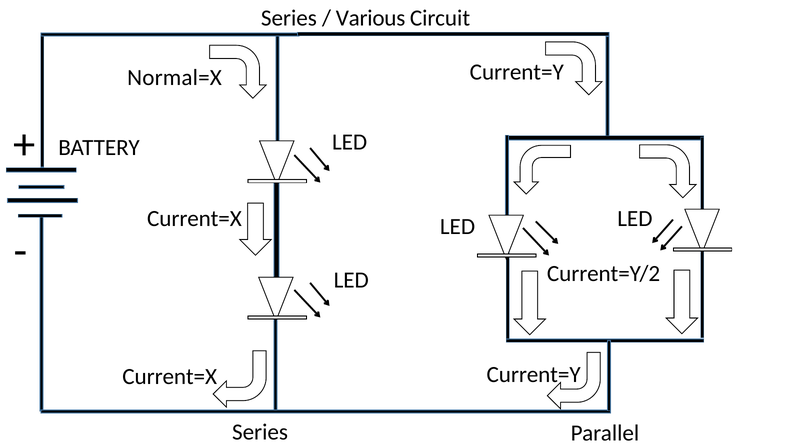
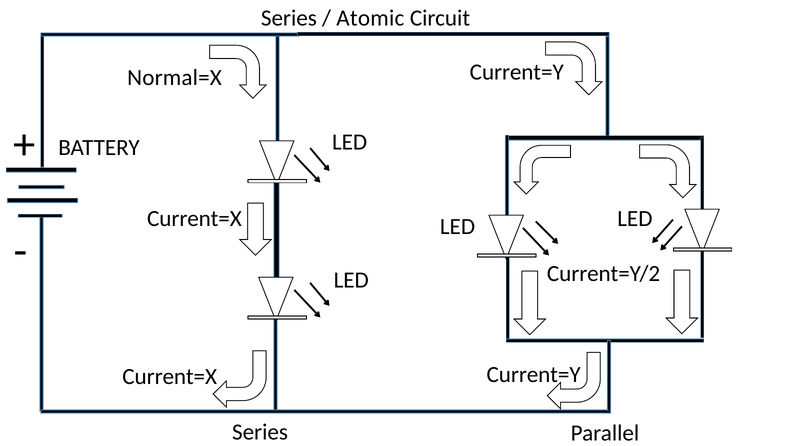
Various: Various -> Atomic
